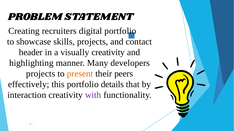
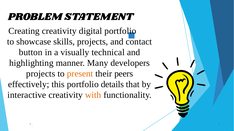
Creating recruiters: recruiters -> creativity
header: header -> button
visually creativity: creativity -> technical
interaction: interaction -> interactive
with colour: purple -> orange
